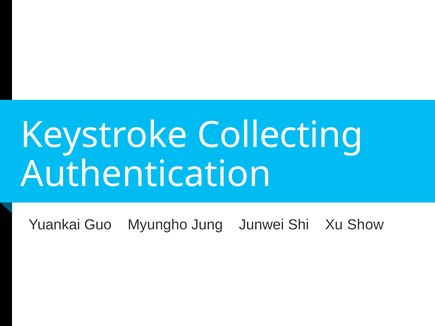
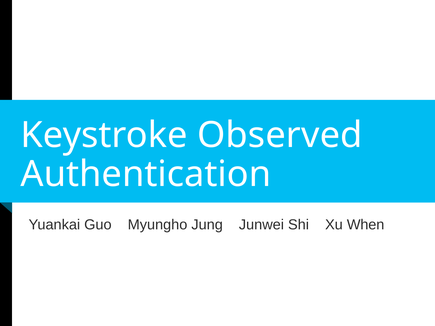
Collecting: Collecting -> Observed
Show: Show -> When
